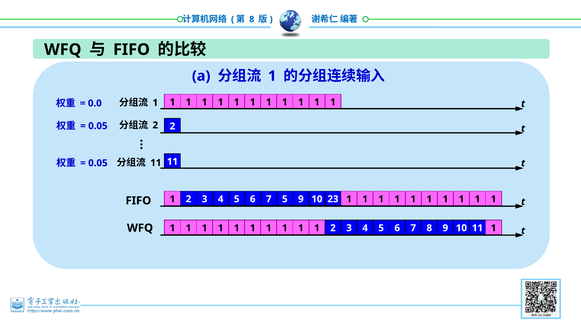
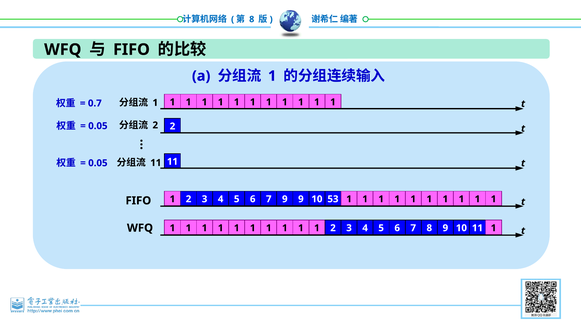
0.0: 0.0 -> 0.7
7 5: 5 -> 9
23: 23 -> 53
